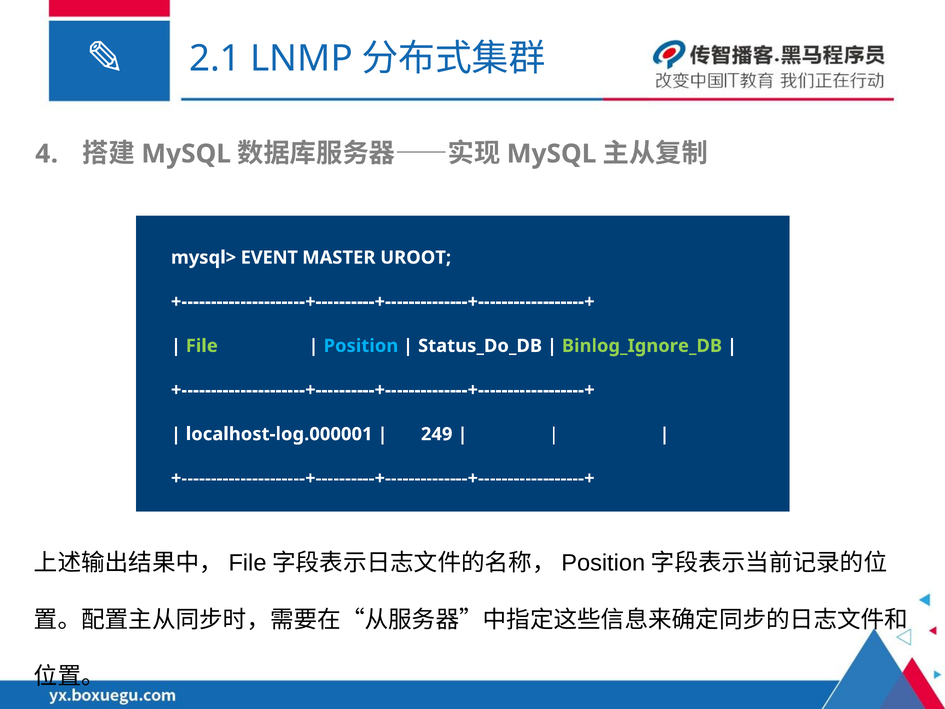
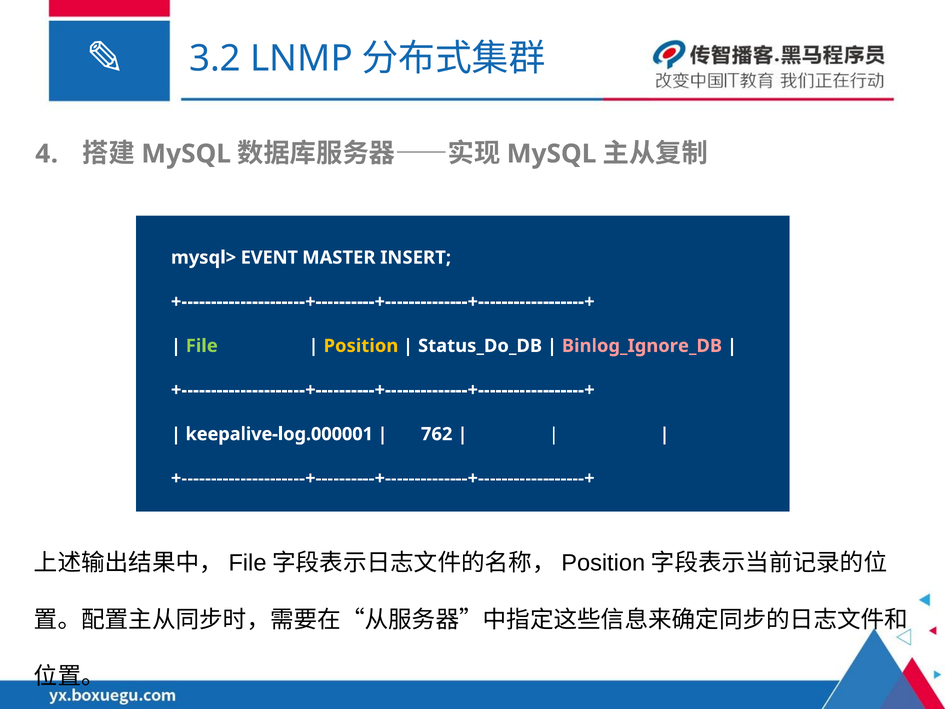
2.1: 2.1 -> 3.2
UROOT: UROOT -> INSERT
Position colour: light blue -> yellow
Binlog_Ignore_DB colour: light green -> pink
localhost-log.000001: localhost-log.000001 -> keepalive-log.000001
249: 249 -> 762
